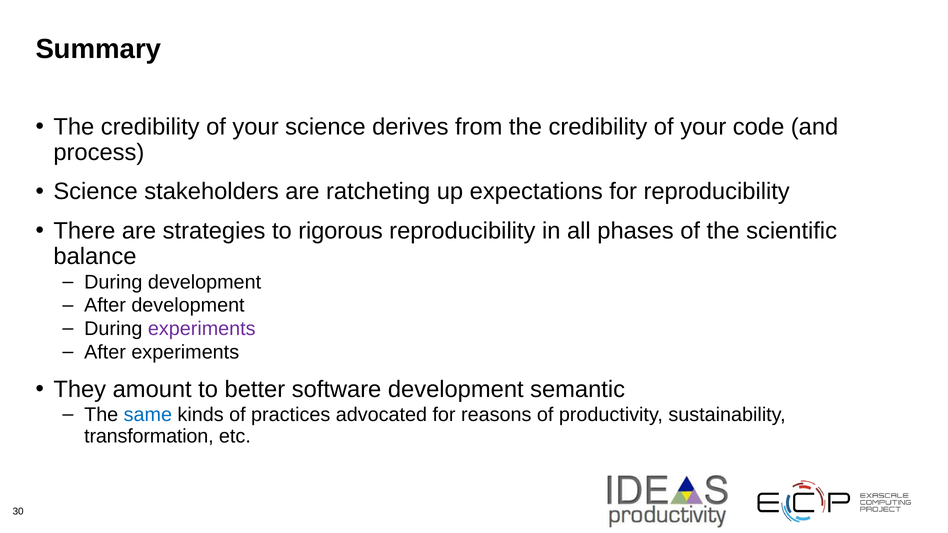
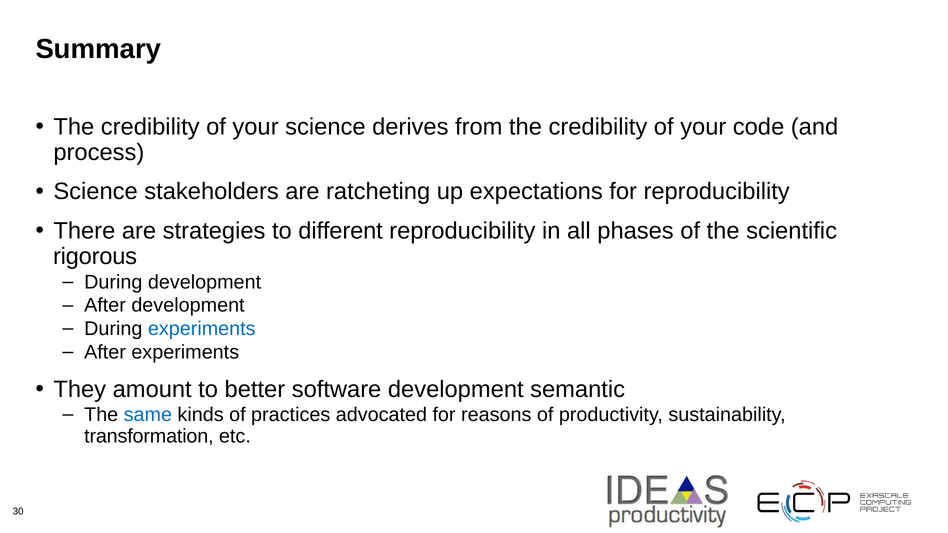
rigorous: rigorous -> different
balance: balance -> rigorous
experiments at (202, 329) colour: purple -> blue
